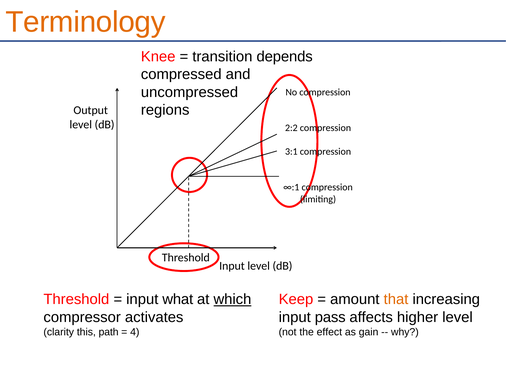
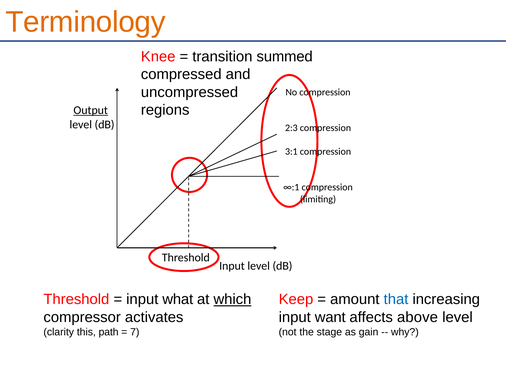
depends: depends -> summed
Output underline: none -> present
2:2: 2:2 -> 2:3
that colour: orange -> blue
pass: pass -> want
higher: higher -> above
4: 4 -> 7
effect: effect -> stage
